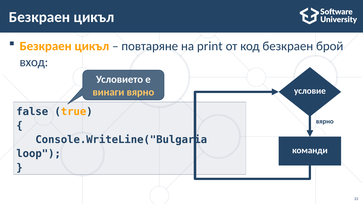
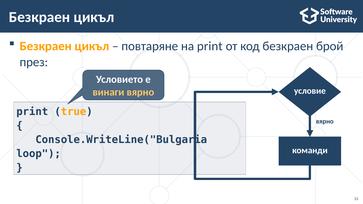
вход: вход -> през
false at (32, 112): false -> print
